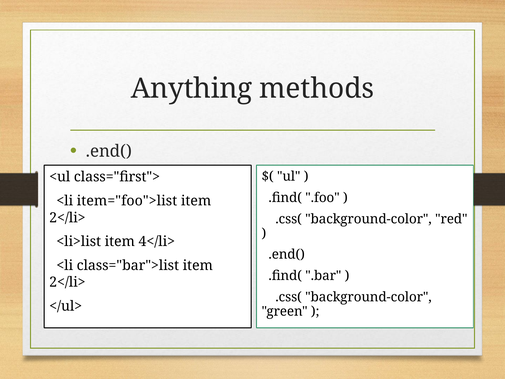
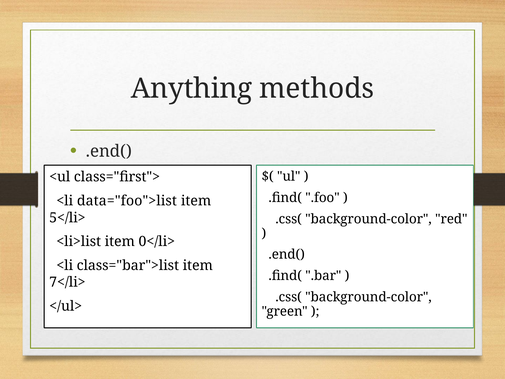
item="foo">list: item="foo">list -> data="foo">list
2</li> at (67, 218): 2</li> -> 5</li>
4</li>: 4</li> -> 0</li>
2</li> at (67, 282): 2</li> -> 7</li>
